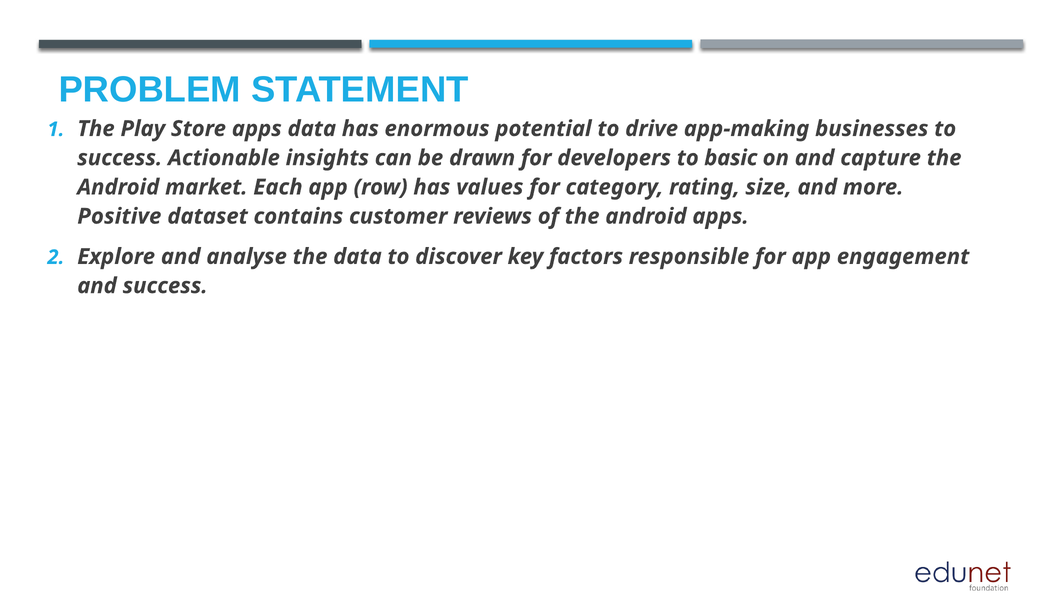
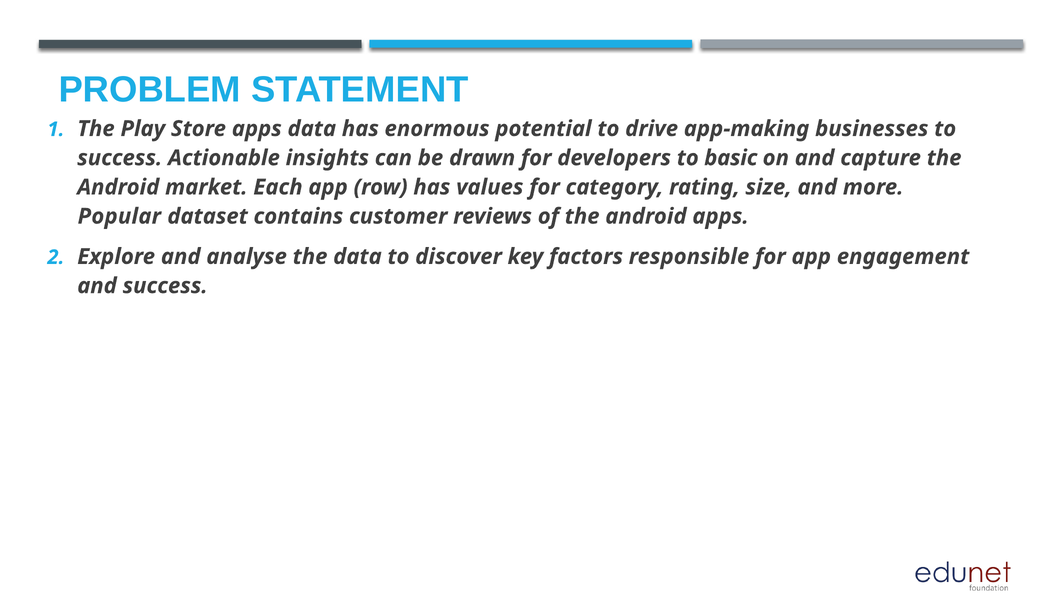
Positive: Positive -> Popular
